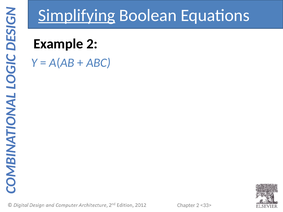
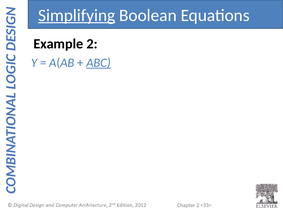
ABC underline: none -> present
